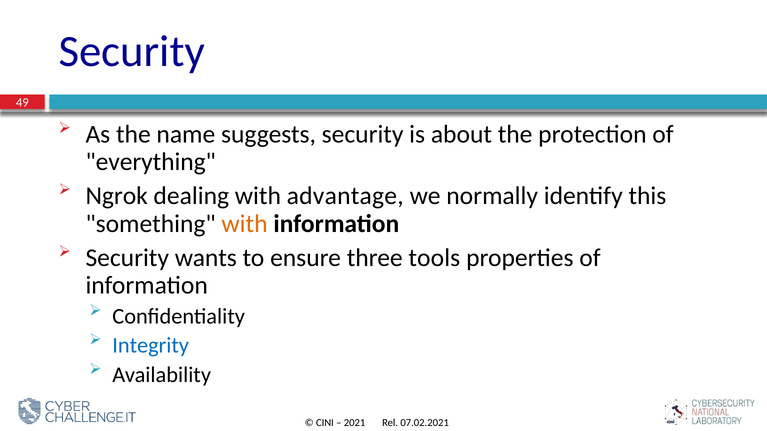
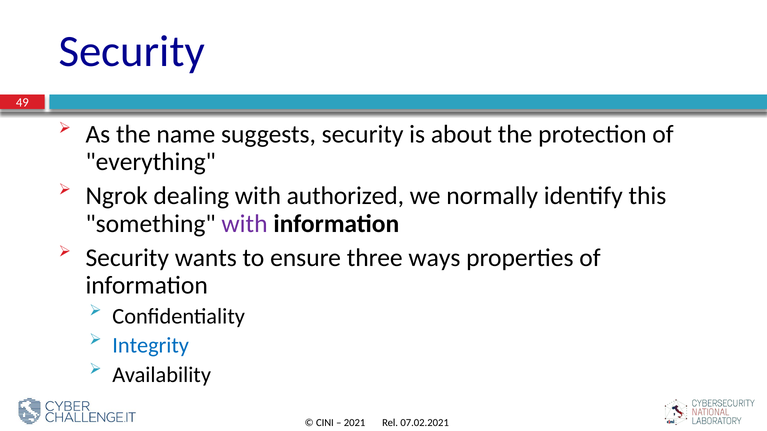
advantage: advantage -> authorized
with at (245, 224) colour: orange -> purple
tools: tools -> ways
